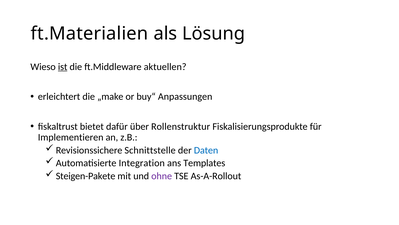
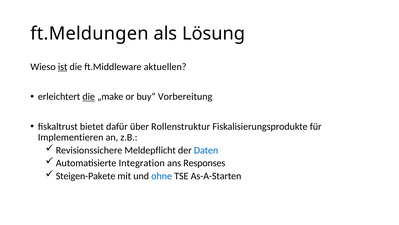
ft.Materialien: ft.Materialien -> ft.Meldungen
die at (89, 96) underline: none -> present
Anpassungen: Anpassungen -> Vorbereitung
Schnittstelle: Schnittstelle -> Meldepflicht
Templates: Templates -> Responses
ohne colour: purple -> blue
As-A-Rollout: As-A-Rollout -> As-A-Starten
